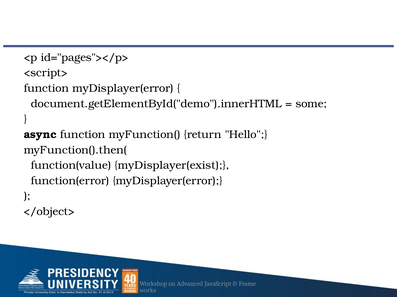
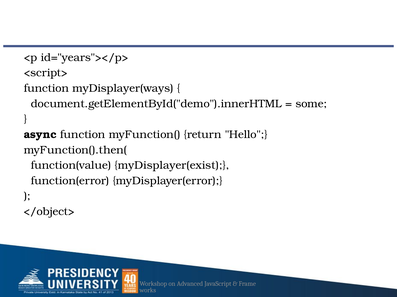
id="pages"></p>: id="pages"></p> -> id="years"></p>
function myDisplayer(error: myDisplayer(error -> myDisplayer(ways
